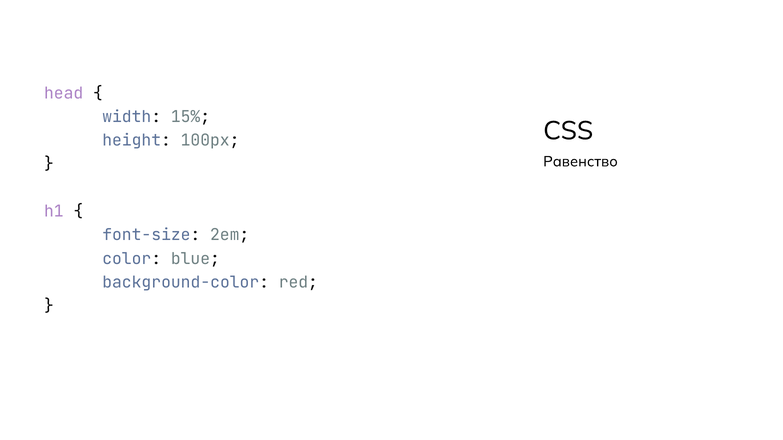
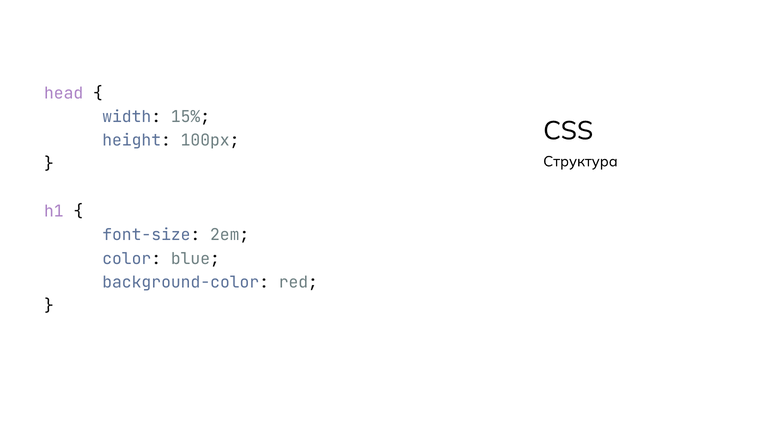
Равенство: Равенство -> Структура
